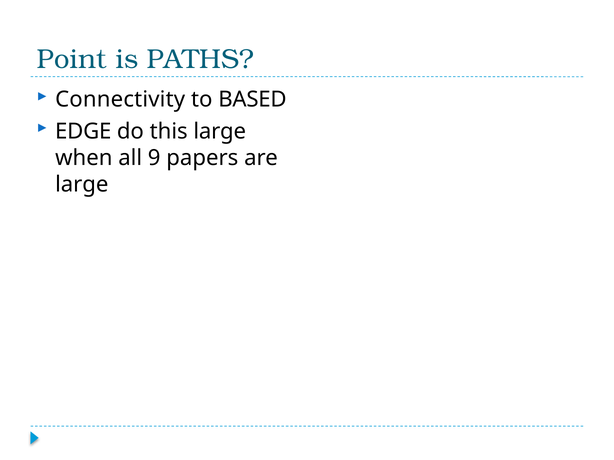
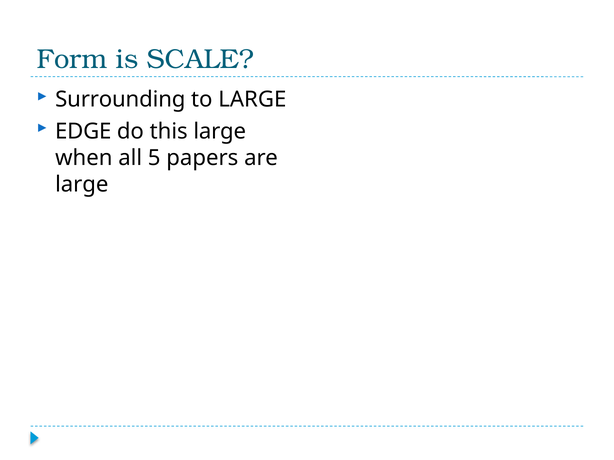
Point: Point -> Form
PATHS: PATHS -> SCALE
Connectivity: Connectivity -> Surrounding
to BASED: BASED -> LARGE
9: 9 -> 5
